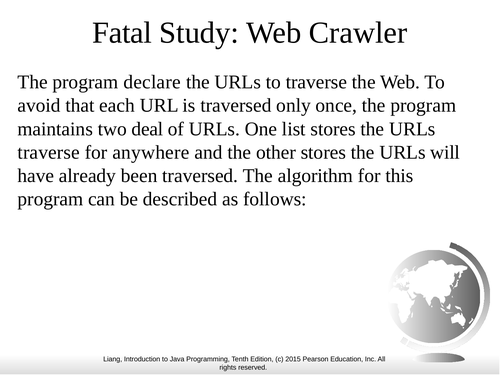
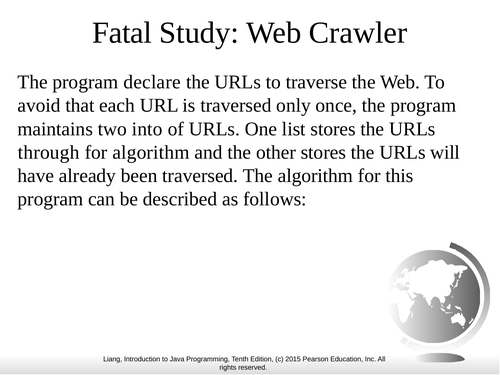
deal: deal -> into
traverse at (49, 152): traverse -> through
for anywhere: anywhere -> algorithm
